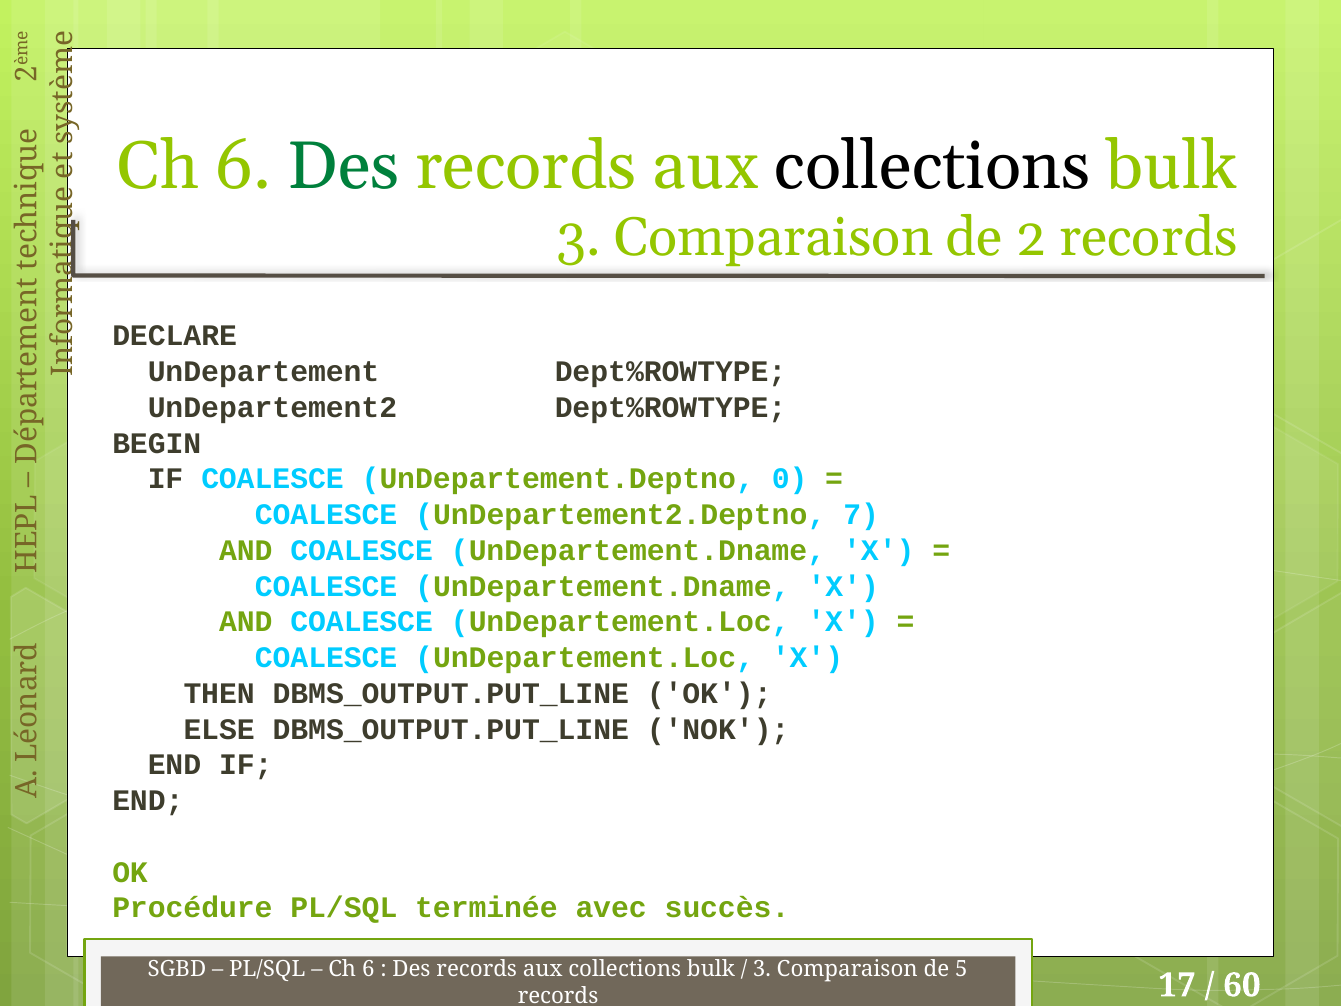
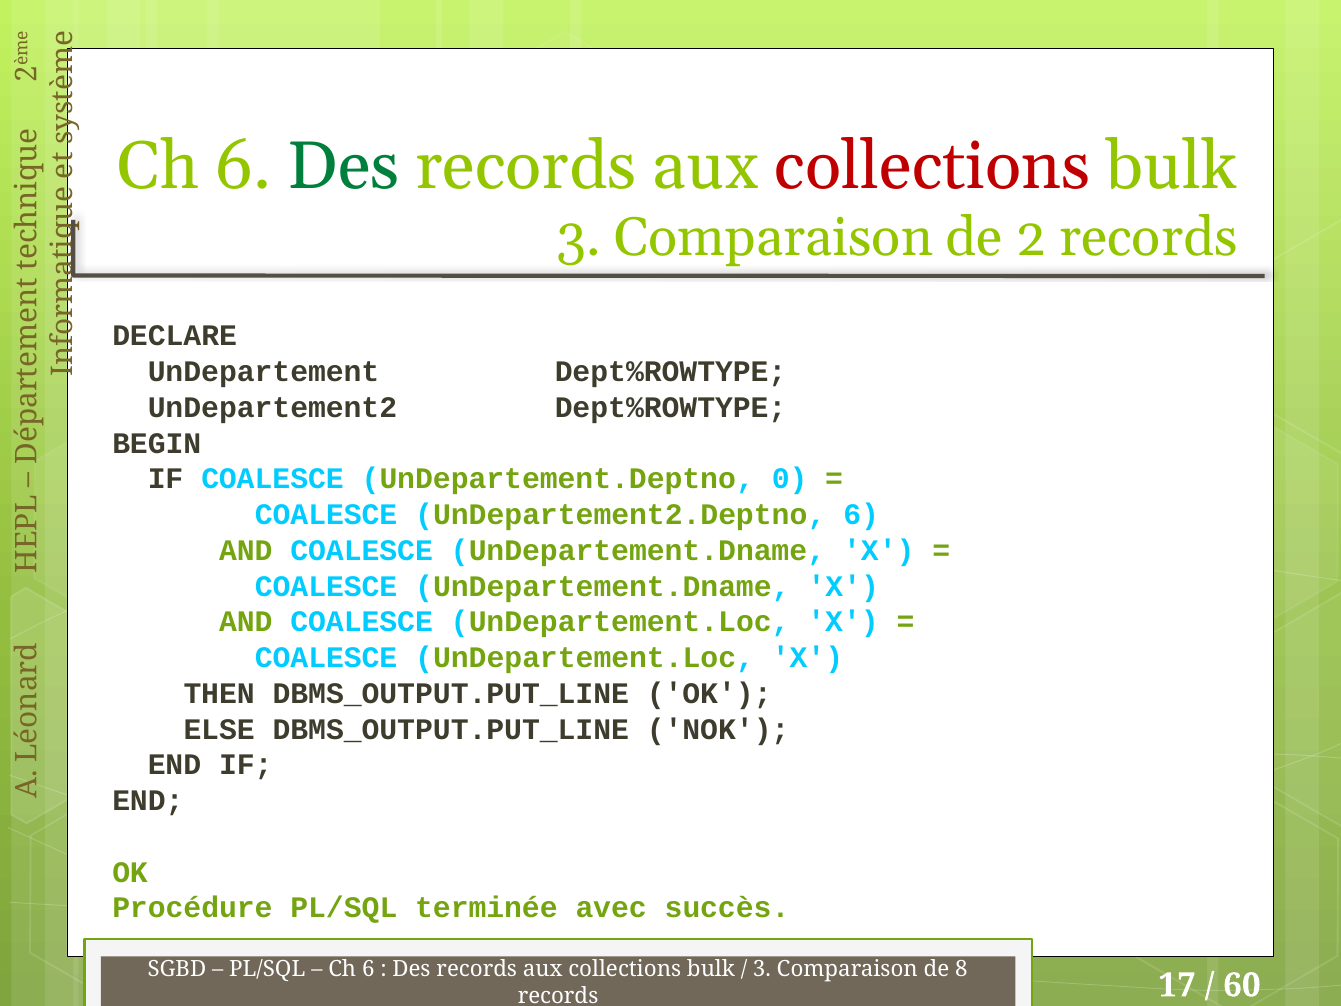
collections at (932, 166) colour: black -> red
UnDepartement2.Deptno 7: 7 -> 6
5: 5 -> 8
